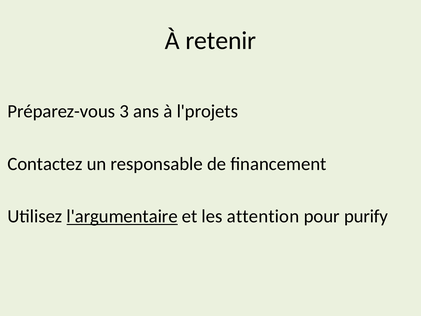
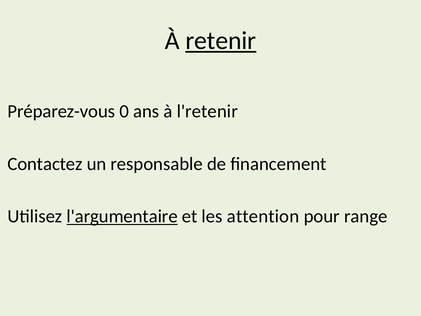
retenir underline: none -> present
3: 3 -> 0
l'projets: l'projets -> l'retenir
purify: purify -> range
